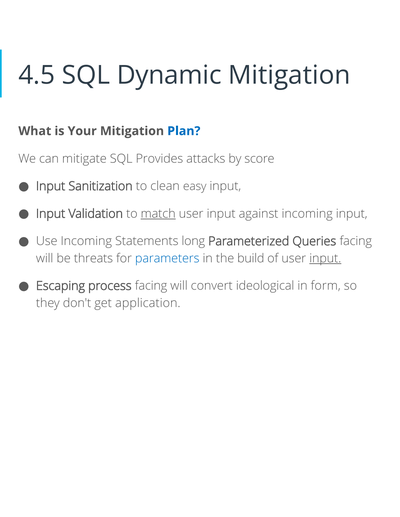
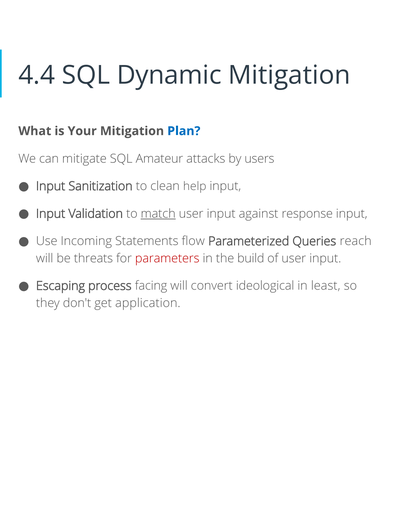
4.5: 4.5 -> 4.4
Provides: Provides -> Amateur
score: score -> users
easy: easy -> help
against incoming: incoming -> response
long: long -> flow
Queries facing: facing -> reach
parameters colour: blue -> red
input at (325, 259) underline: present -> none
form: form -> least
